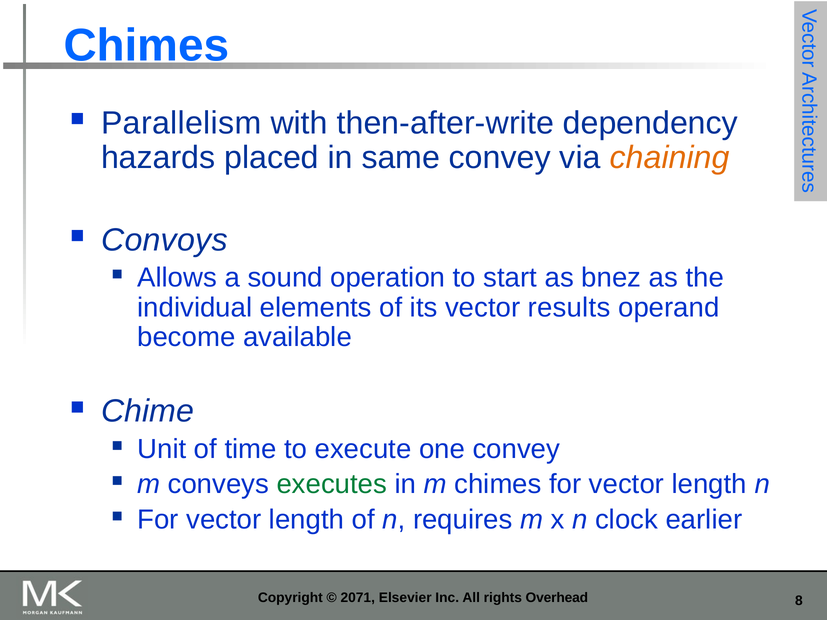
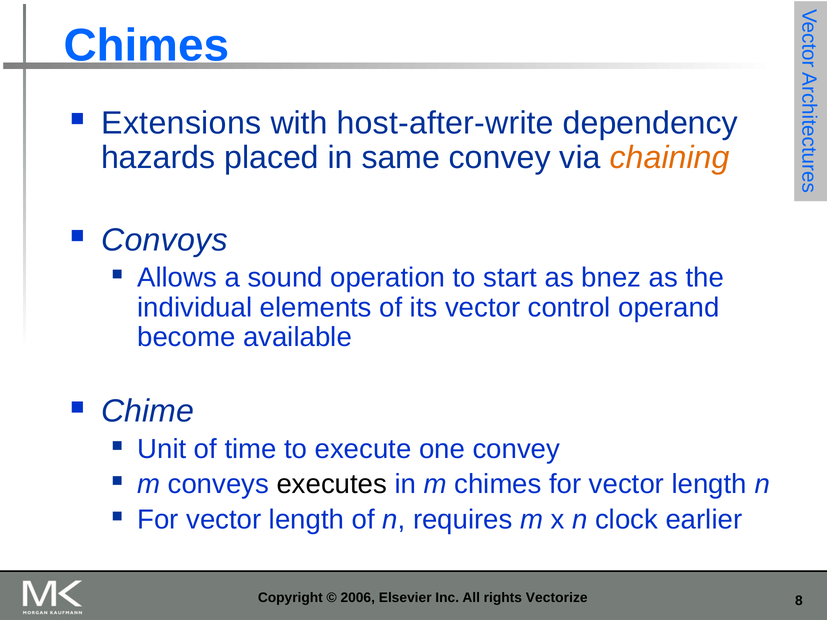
Parallelism: Parallelism -> Extensions
then-after-write: then-after-write -> host-after-write
results: results -> control
executes colour: green -> black
2071: 2071 -> 2006
Overhead: Overhead -> Vectorize
